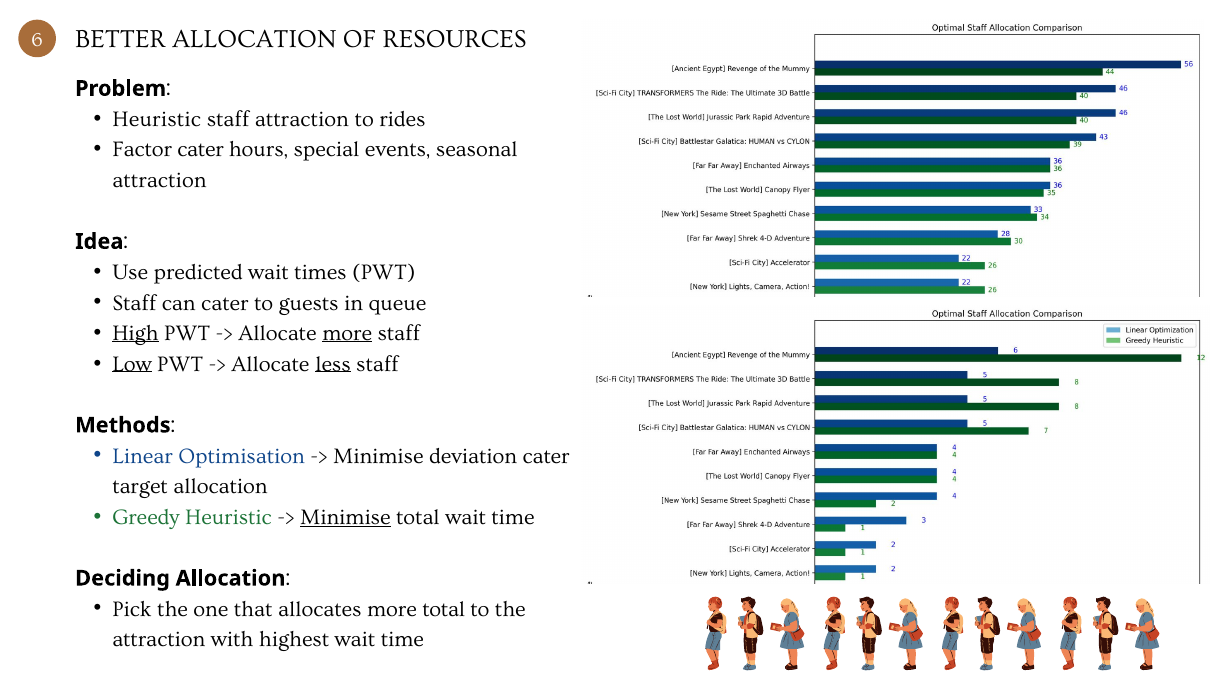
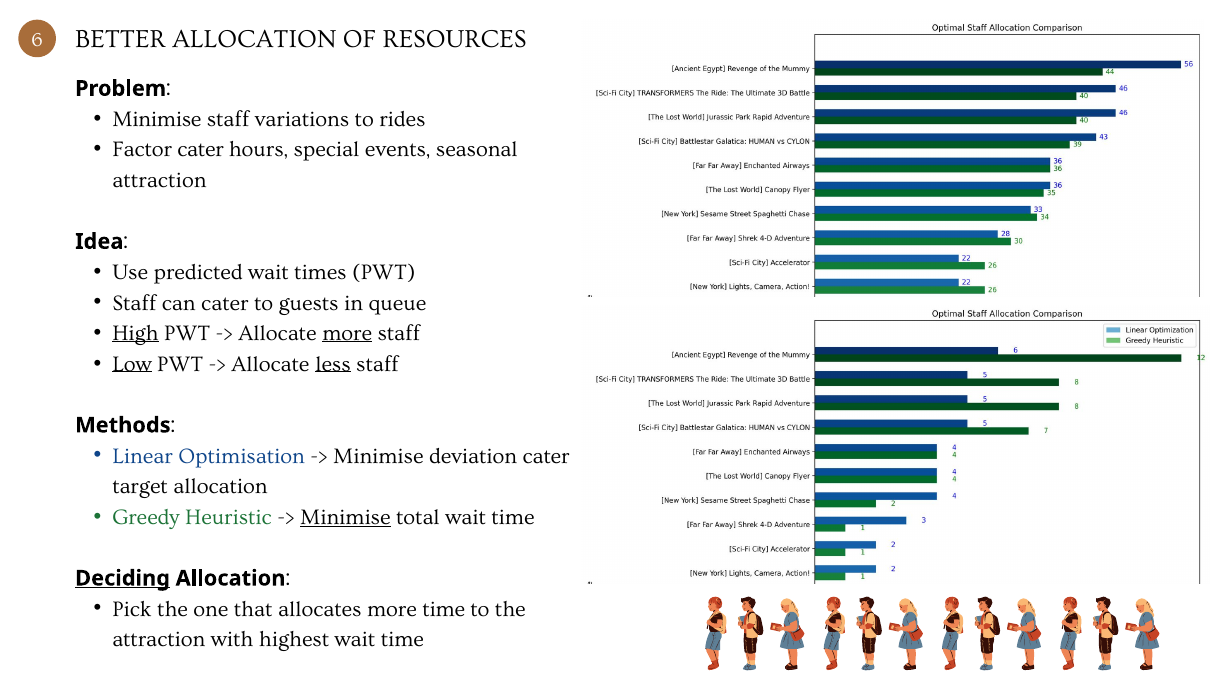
Heuristic at (157, 119): Heuristic -> Minimise
staff attraction: attraction -> variations
Deciding underline: none -> present
more total: total -> time
